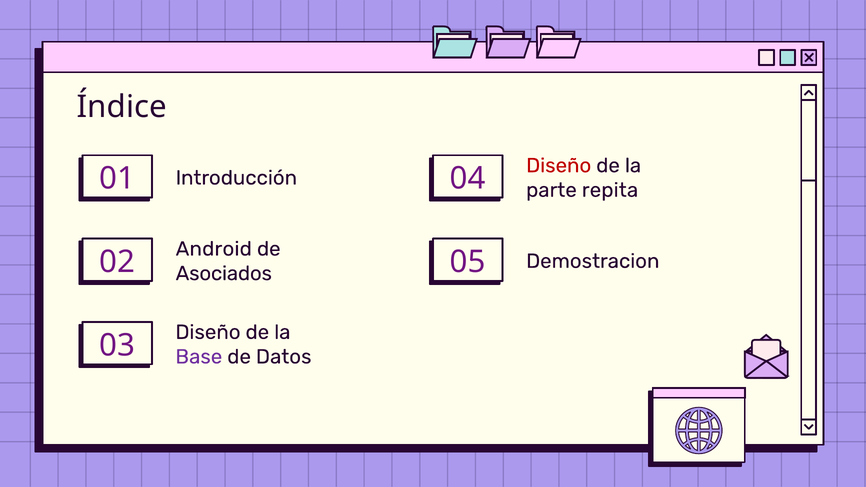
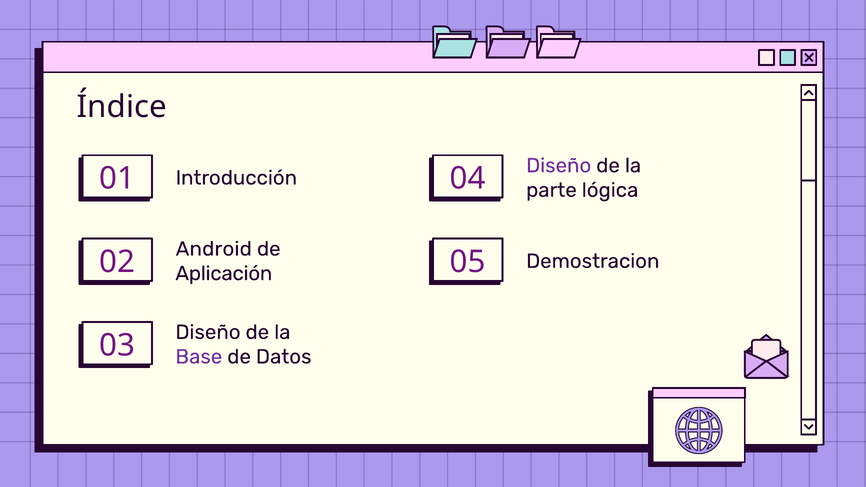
Diseño at (559, 166) colour: red -> purple
repita: repita -> lógica
Asociados: Asociados -> Aplicación
